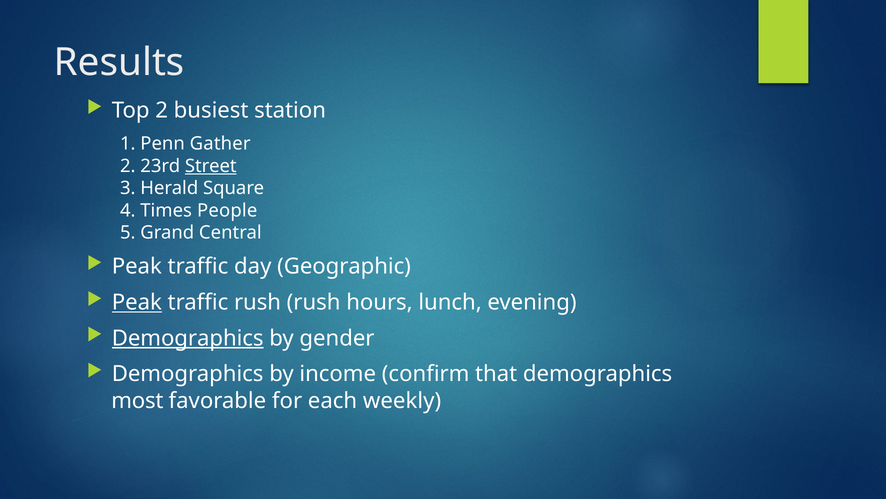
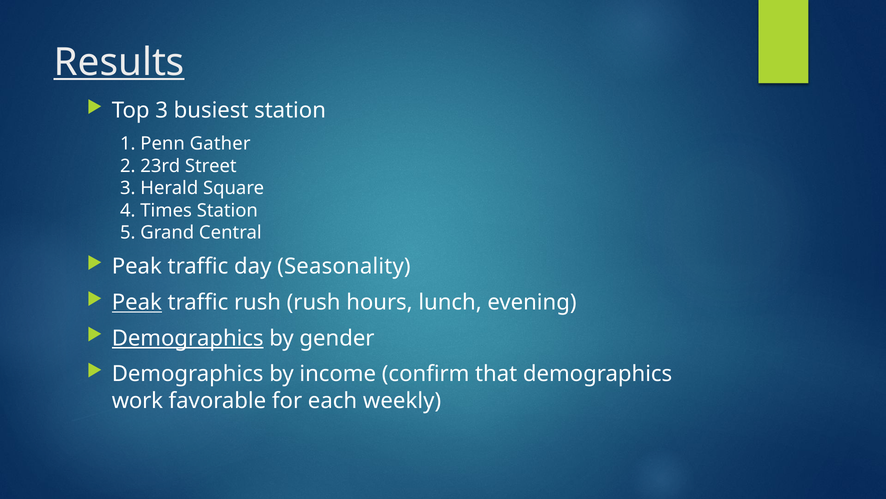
Results underline: none -> present
Top 2: 2 -> 3
Street underline: present -> none
Times People: People -> Station
Geographic: Geographic -> Seasonality
most: most -> work
